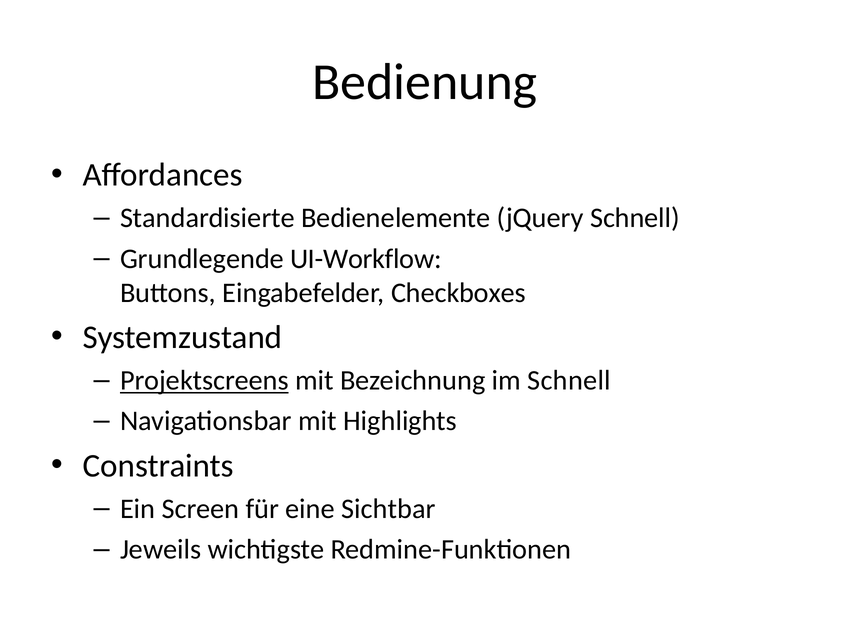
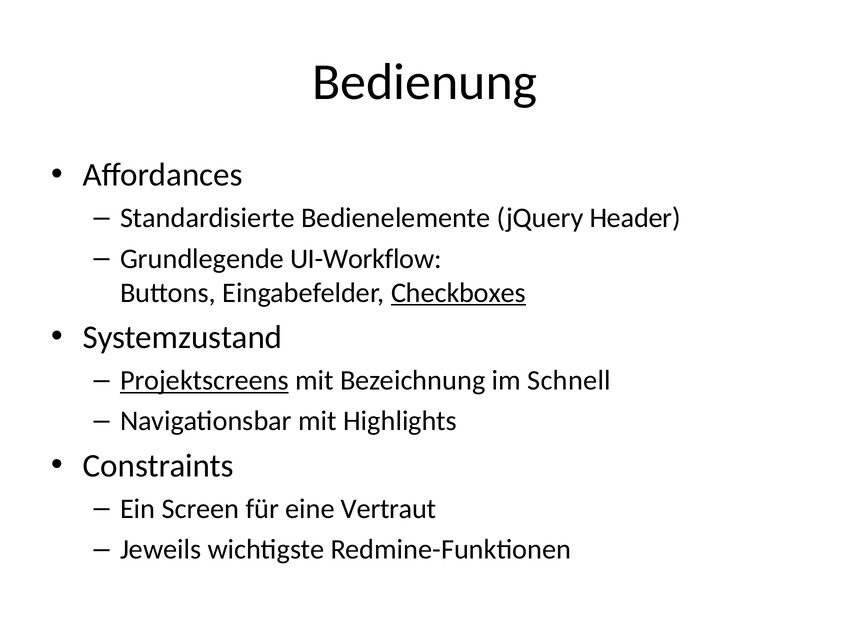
jQuery Schnell: Schnell -> Header
Checkboxes underline: none -> present
Sichtbar: Sichtbar -> Vertraut
